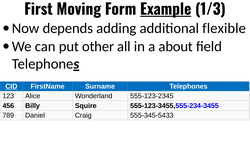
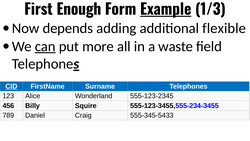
Moving: Moving -> Enough
can underline: none -> present
other: other -> more
about: about -> waste
